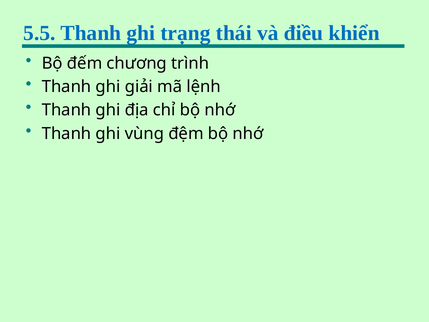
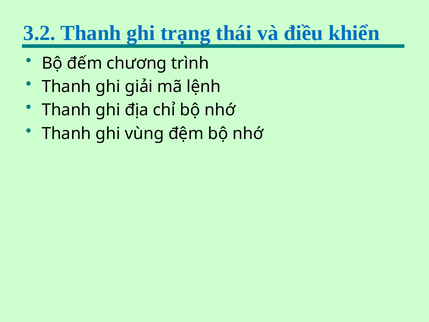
5.5: 5.5 -> 3.2
